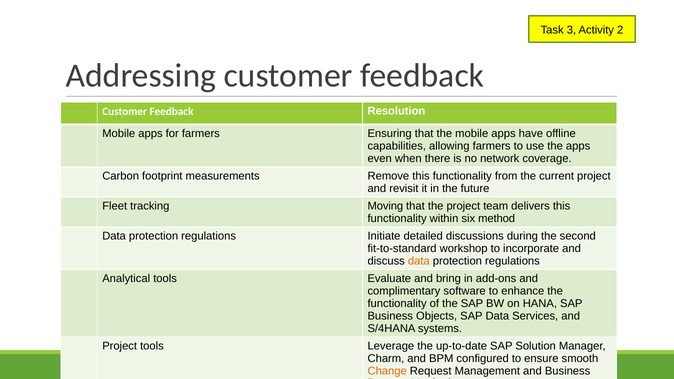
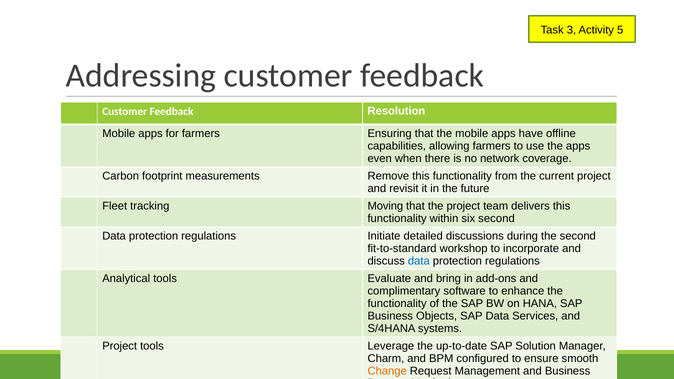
2: 2 -> 5
six method: method -> second
data at (419, 261) colour: orange -> blue
